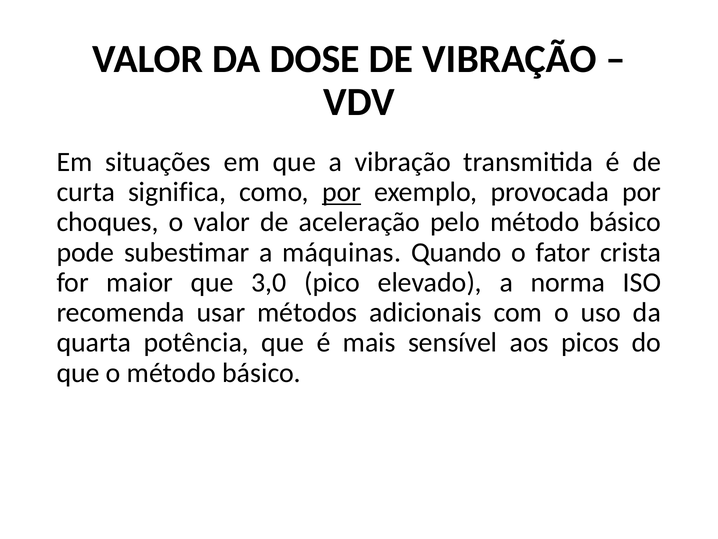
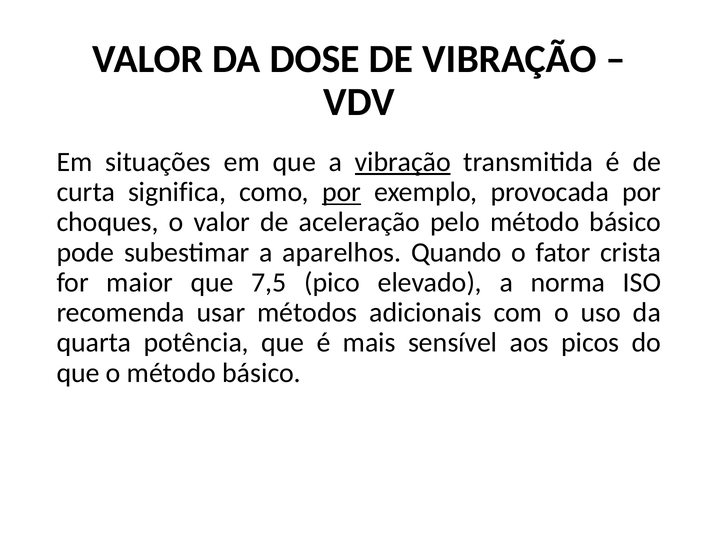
vibração at (403, 162) underline: none -> present
máquinas: máquinas -> aparelhos
3,0: 3,0 -> 7,5
